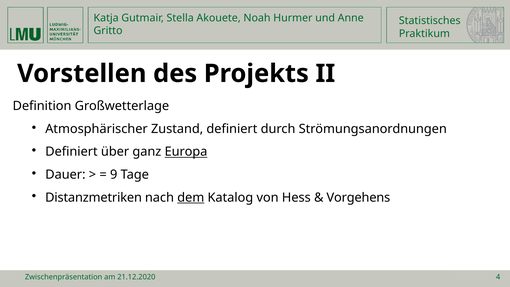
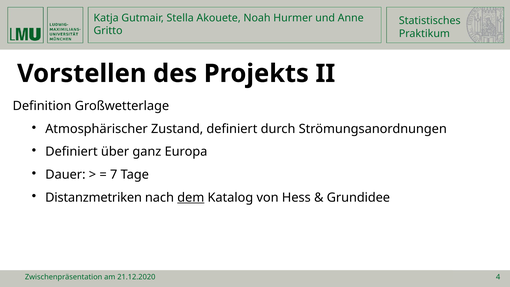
Europa underline: present -> none
9: 9 -> 7
Vorgehens: Vorgehens -> Grundidee
